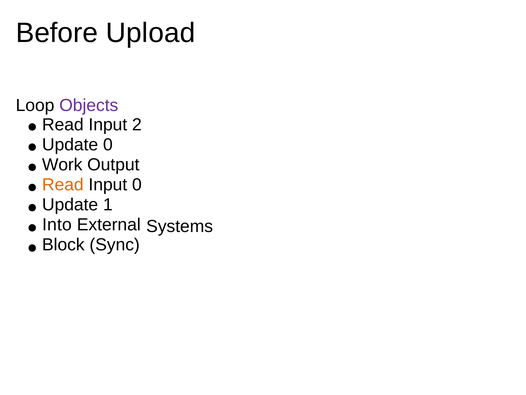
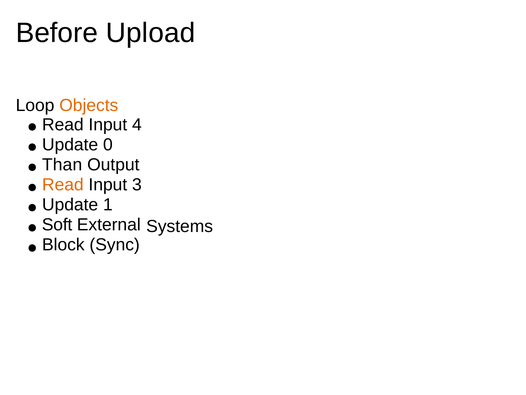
Objects colour: purple -> orange
2: 2 -> 4
Work: Work -> Than
Input 0: 0 -> 3
Into: Into -> Soft
